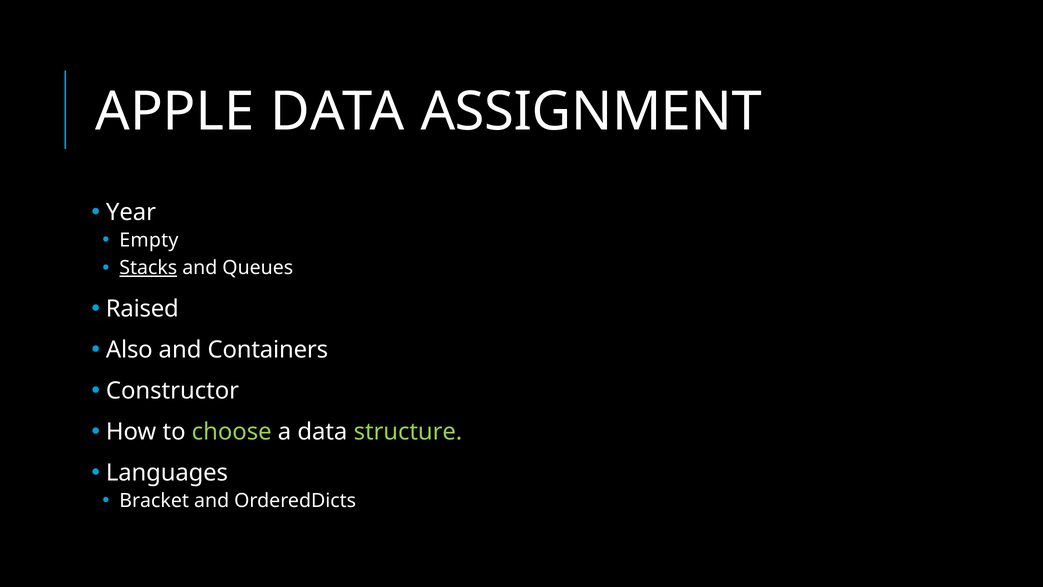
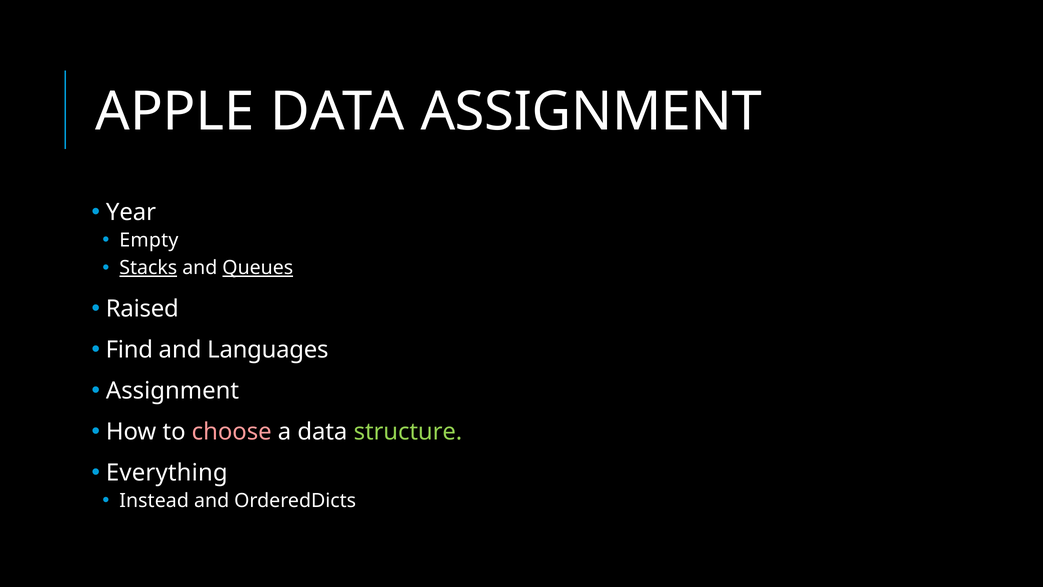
Queues underline: none -> present
Also: Also -> Find
Containers: Containers -> Languages
Constructor at (173, 391): Constructor -> Assignment
choose colour: light green -> pink
Languages: Languages -> Everything
Bracket: Bracket -> Instead
